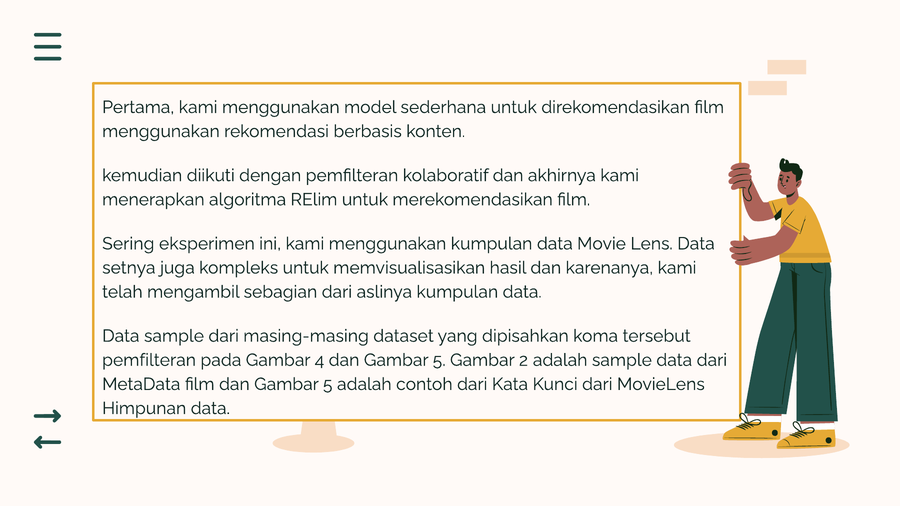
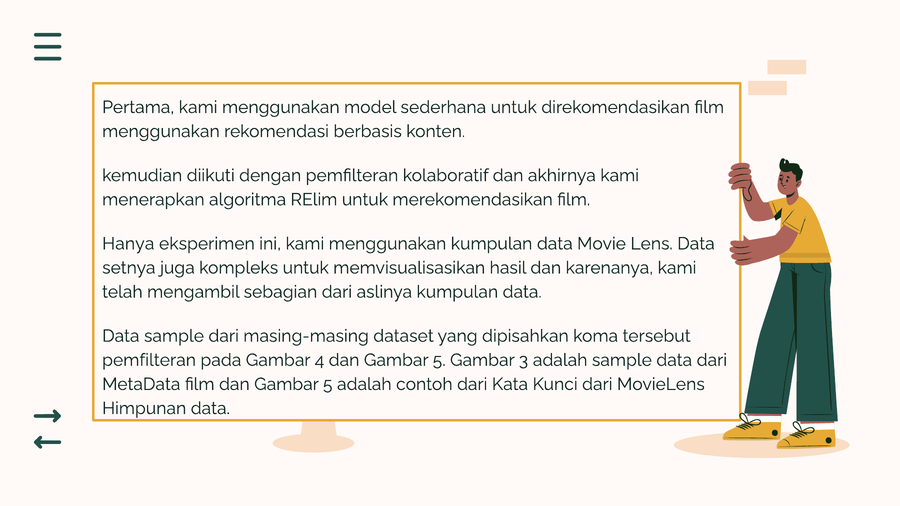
Sering: Sering -> Hanya
2: 2 -> 3
